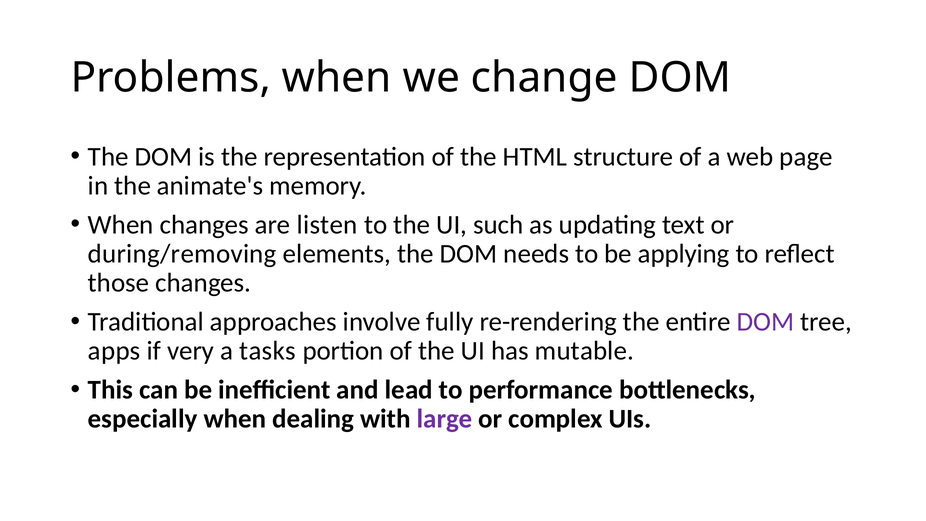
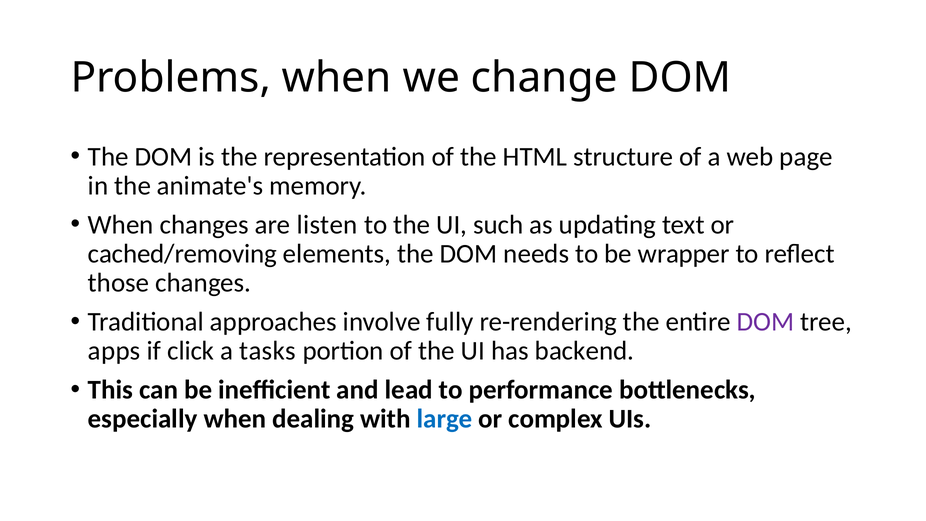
during/removing: during/removing -> cached/removing
applying: applying -> wrapper
very: very -> click
mutable: mutable -> backend
large colour: purple -> blue
